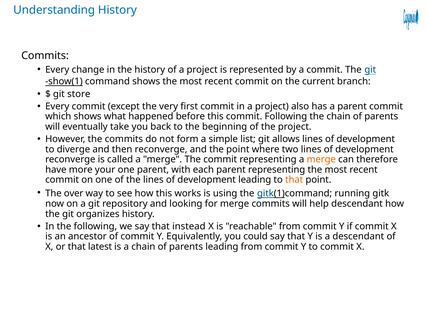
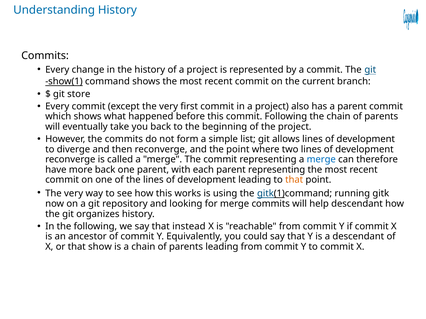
merge at (321, 160) colour: orange -> blue
more your: your -> back
over at (74, 194): over -> very
latest: latest -> show
